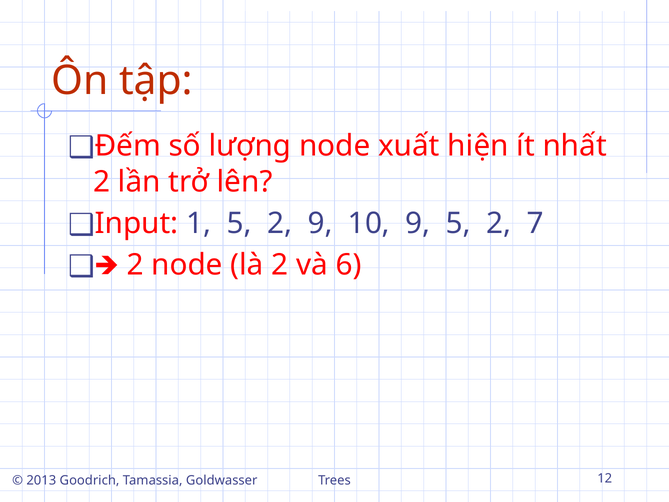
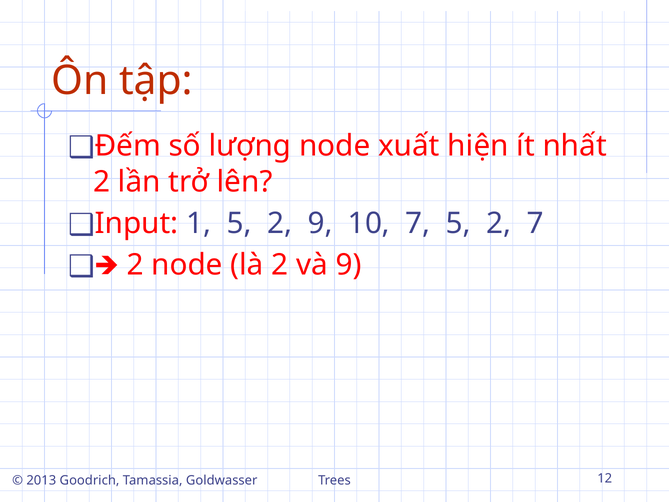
10 9: 9 -> 7
và 6: 6 -> 9
